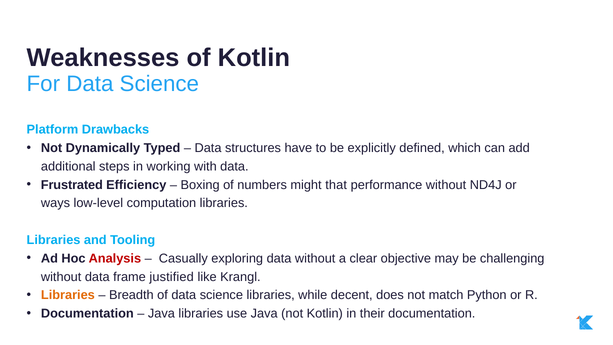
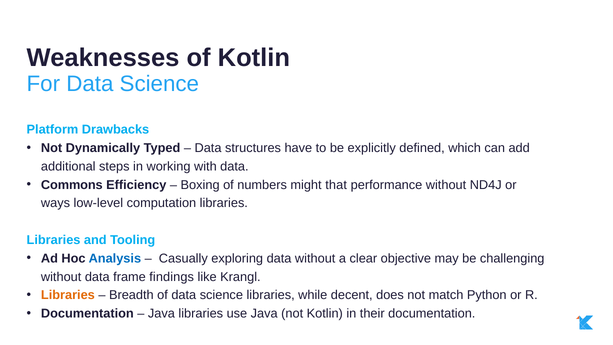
Frustrated: Frustrated -> Commons
Analysis colour: red -> blue
justified: justified -> findings
